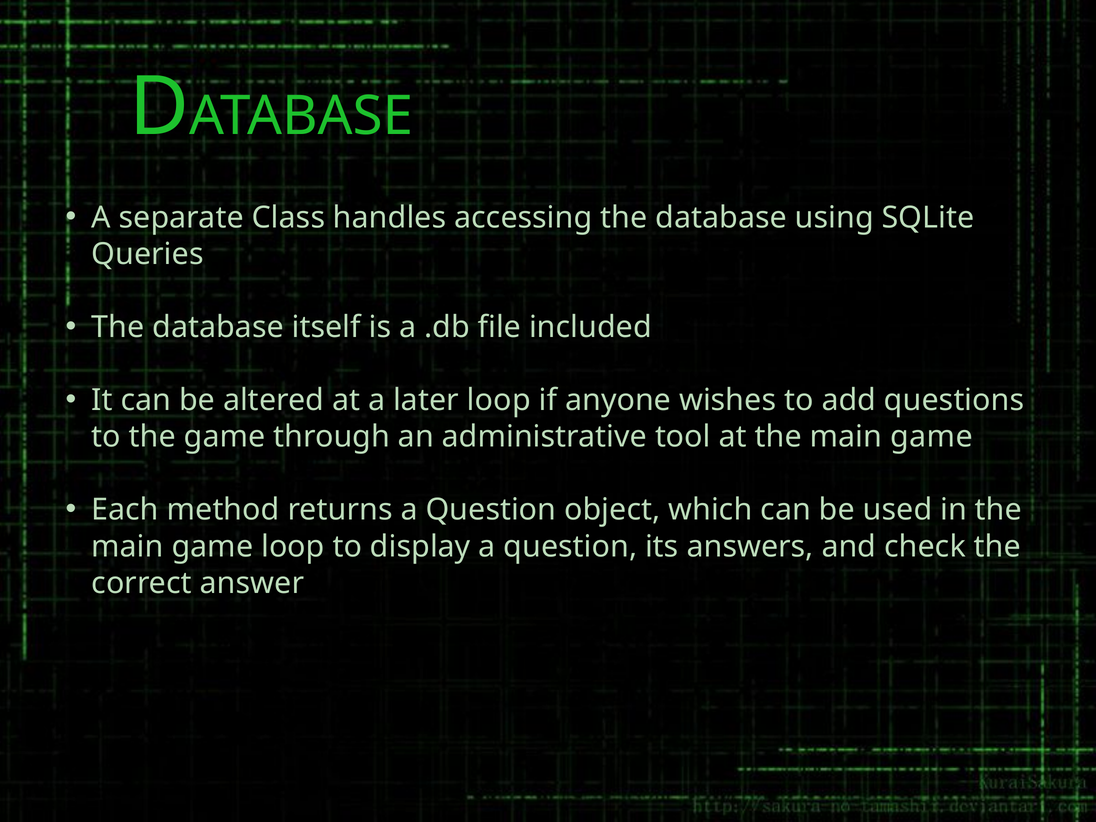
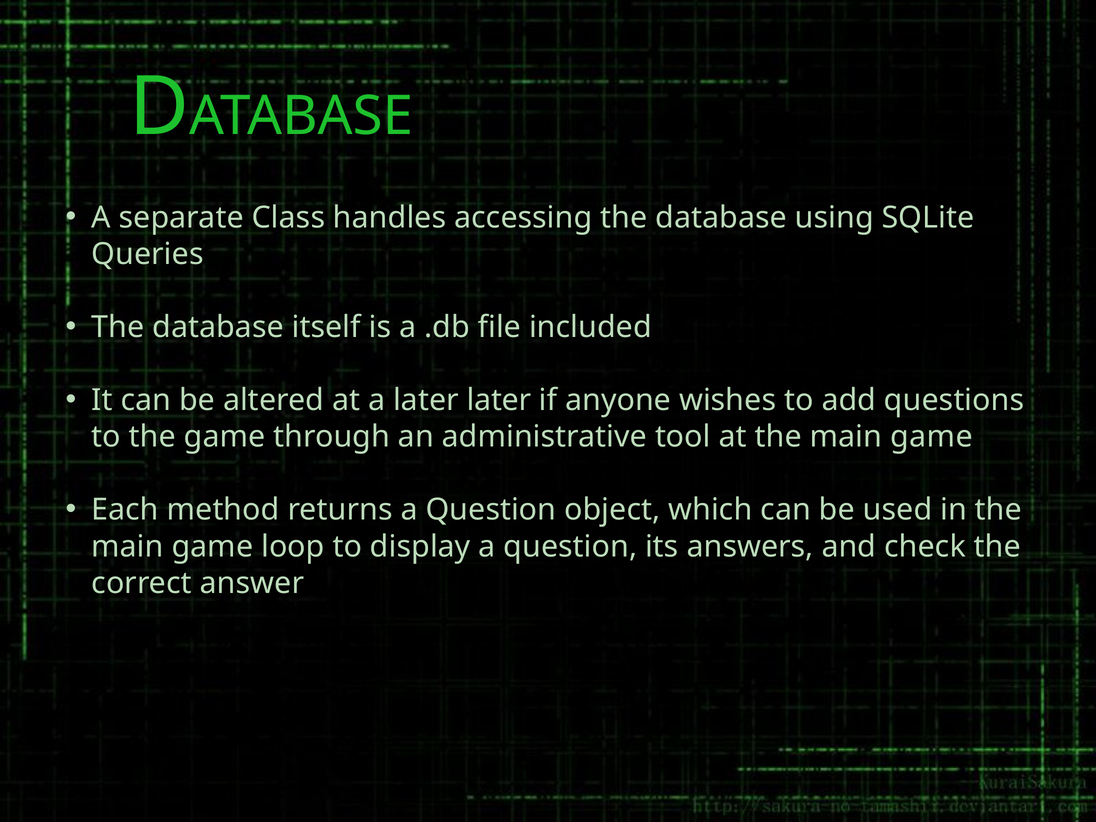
later loop: loop -> later
